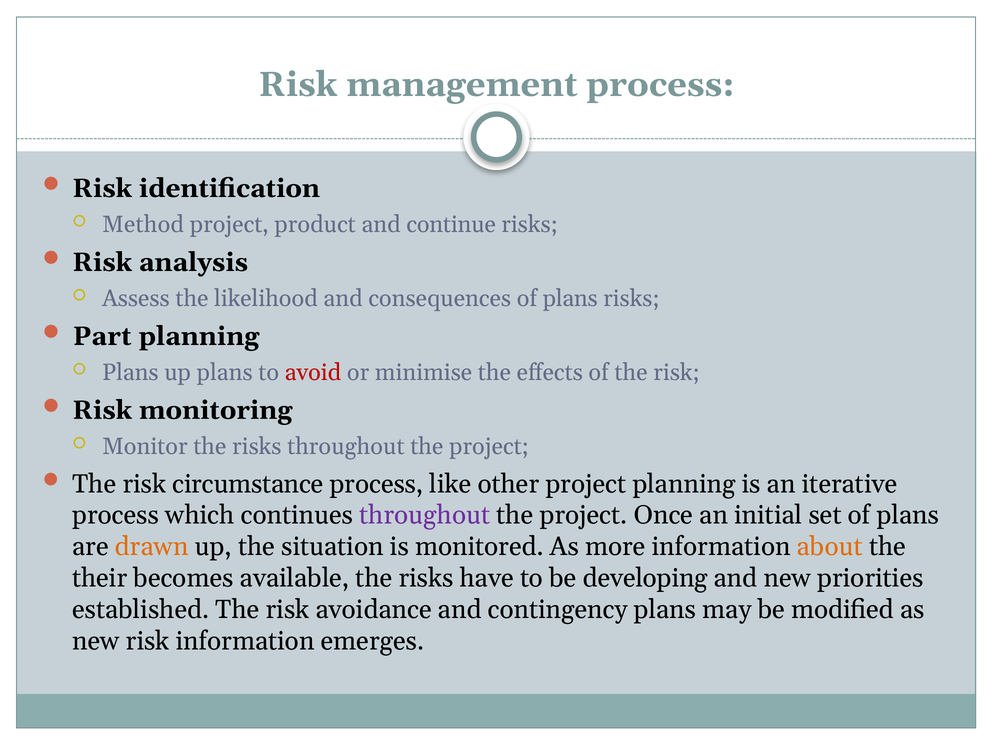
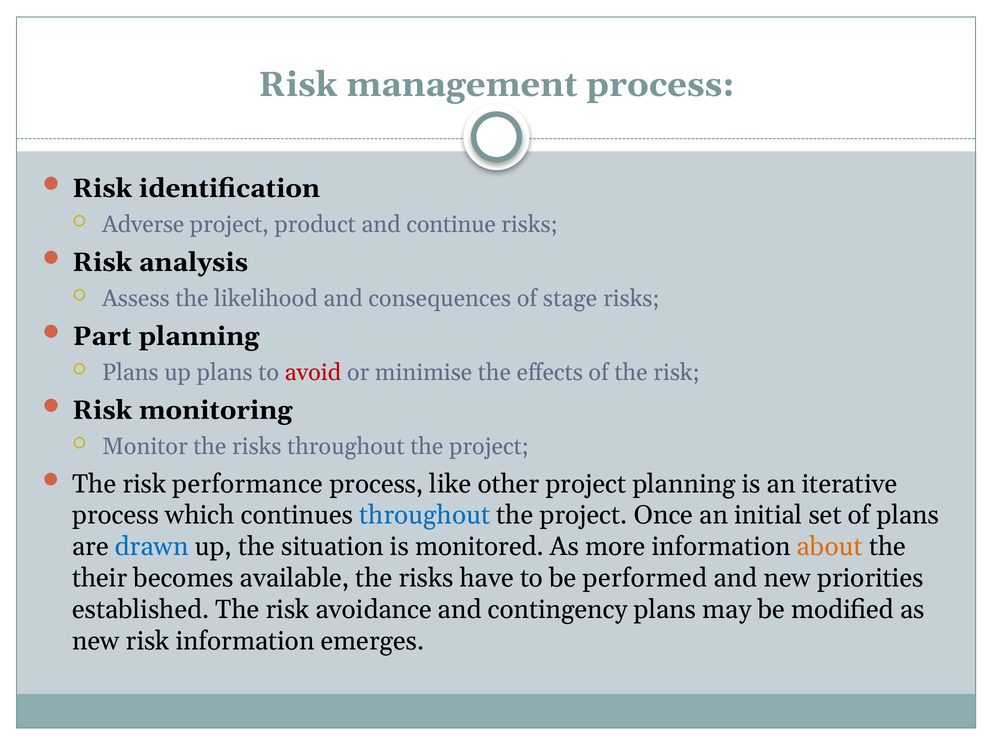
Method: Method -> Adverse
consequences of plans: plans -> stage
circumstance: circumstance -> performance
throughout at (425, 515) colour: purple -> blue
drawn colour: orange -> blue
developing: developing -> performed
